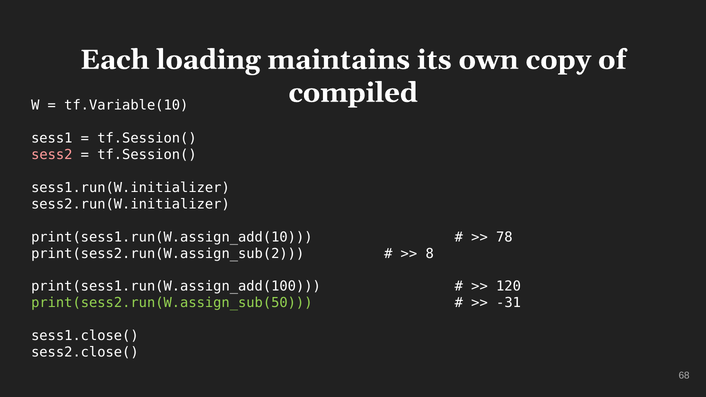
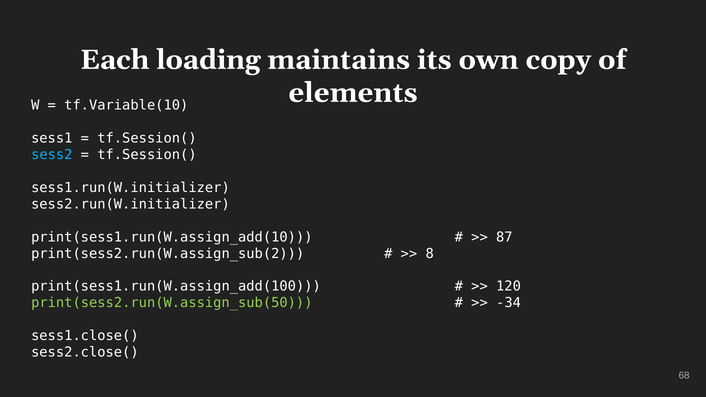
compiled: compiled -> elements
sess2 colour: pink -> light blue
78: 78 -> 87
-31: -31 -> -34
